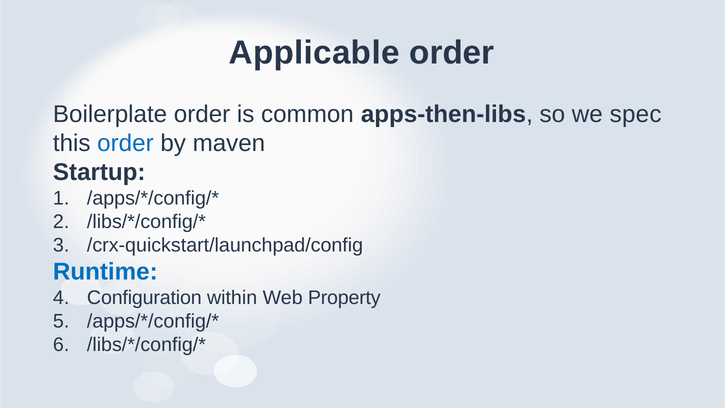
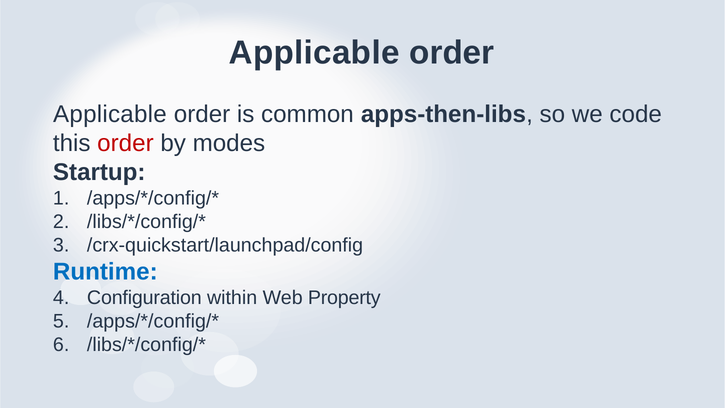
Boilerplate at (110, 114): Boilerplate -> Applicable
spec: spec -> code
order at (125, 143) colour: blue -> red
maven: maven -> modes
